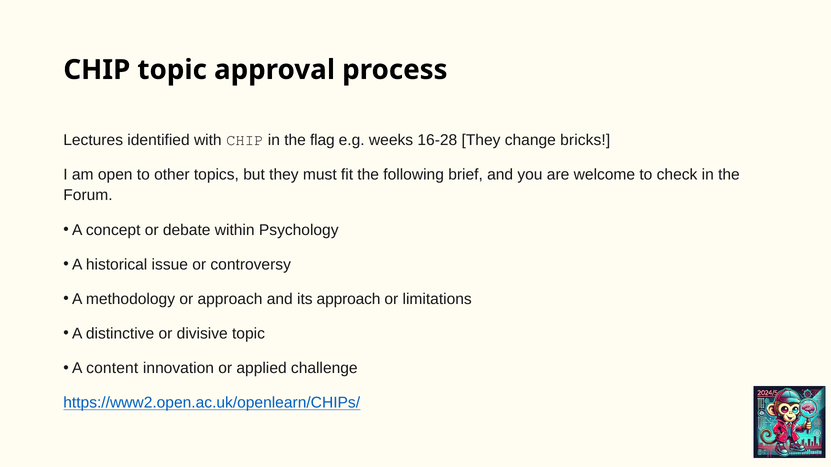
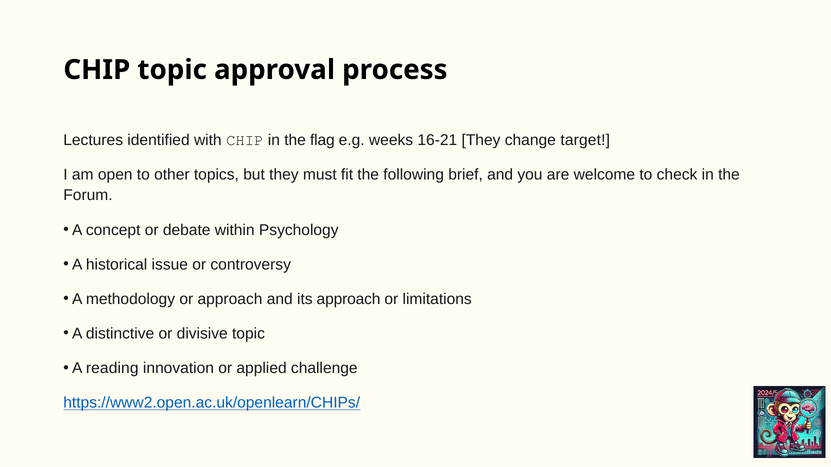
16-28: 16-28 -> 16-21
bricks: bricks -> target
content: content -> reading
